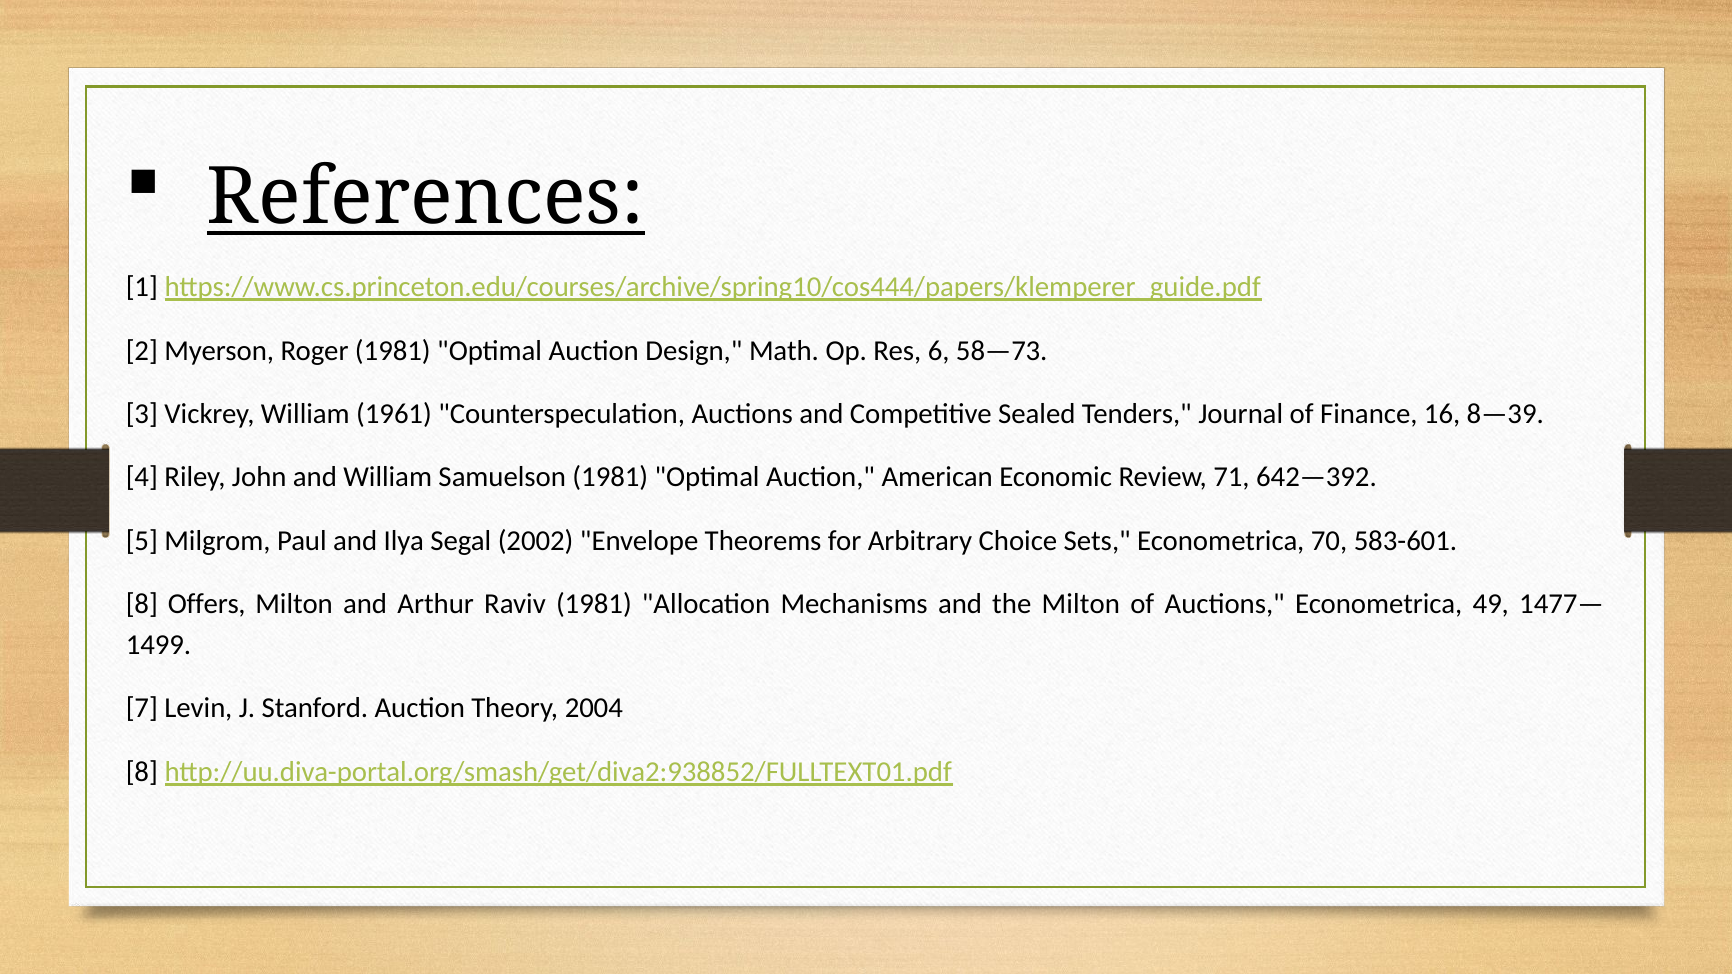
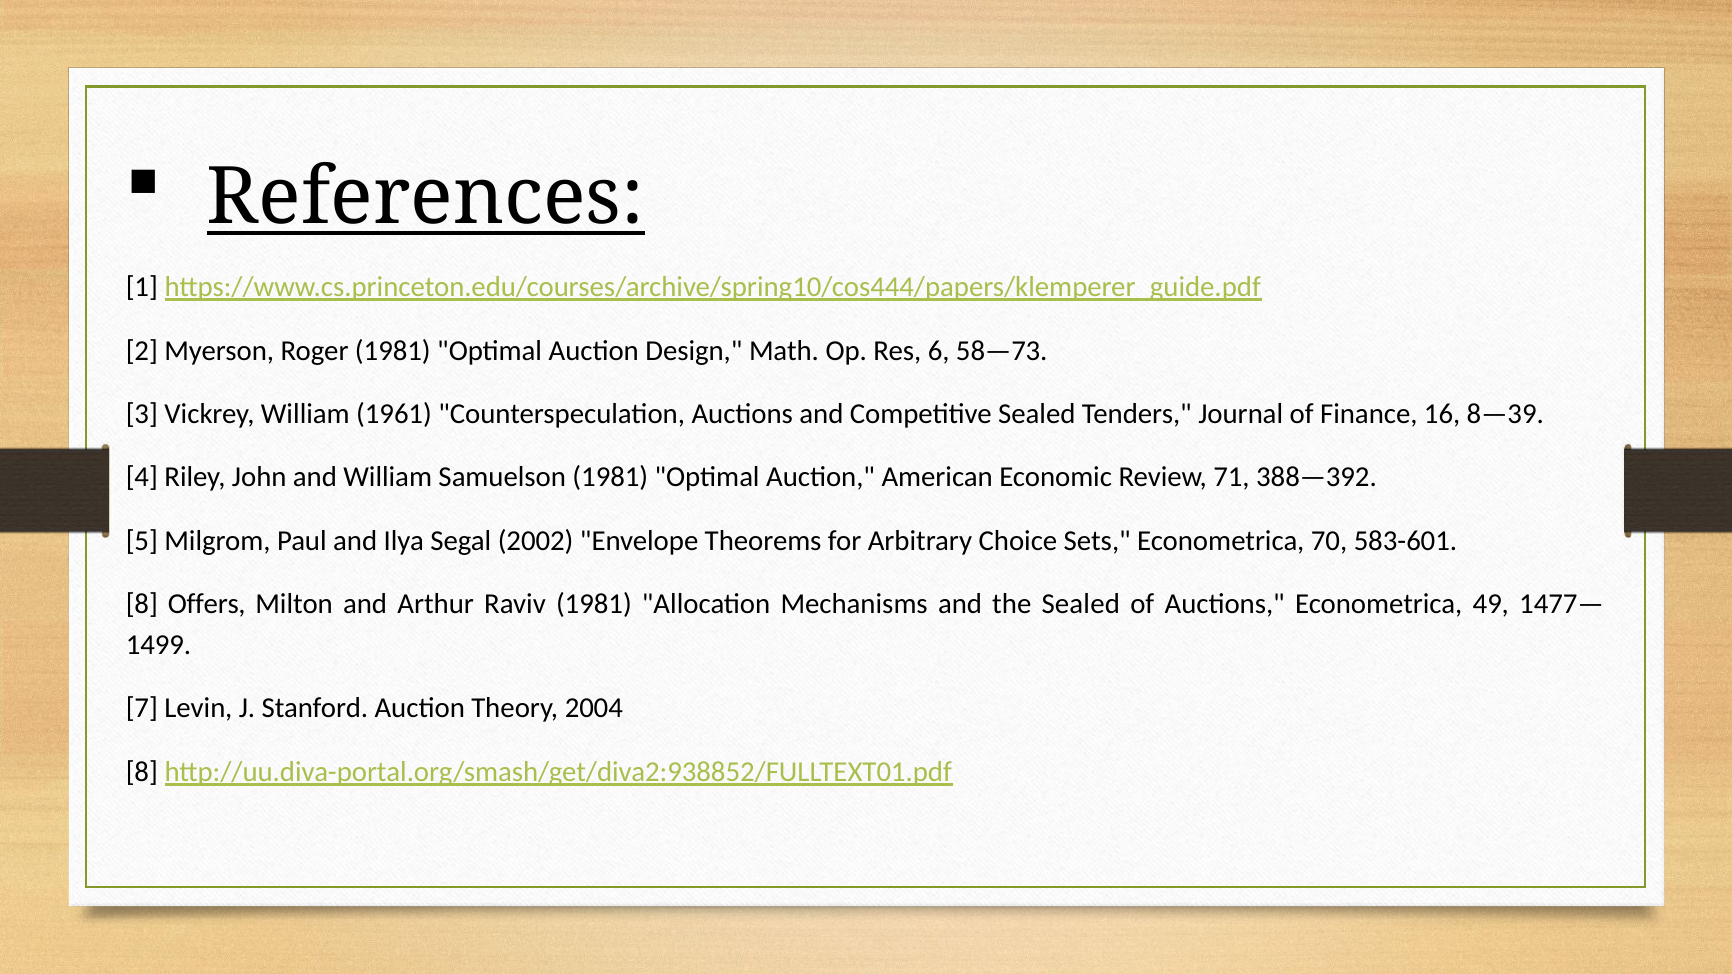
642—392: 642—392 -> 388—392
the Milton: Milton -> Sealed
